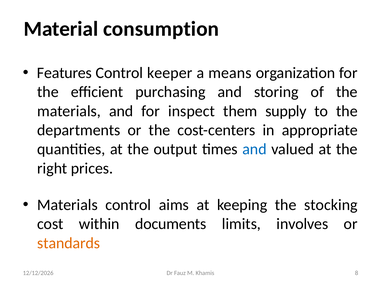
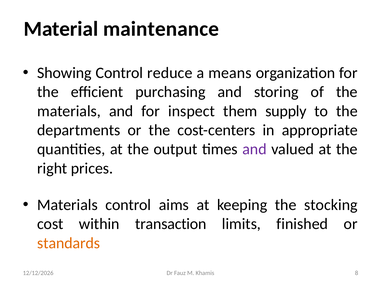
consumption: consumption -> maintenance
Features: Features -> Showing
keeper: keeper -> reduce
and at (254, 149) colour: blue -> purple
documents: documents -> transaction
involves: involves -> finished
